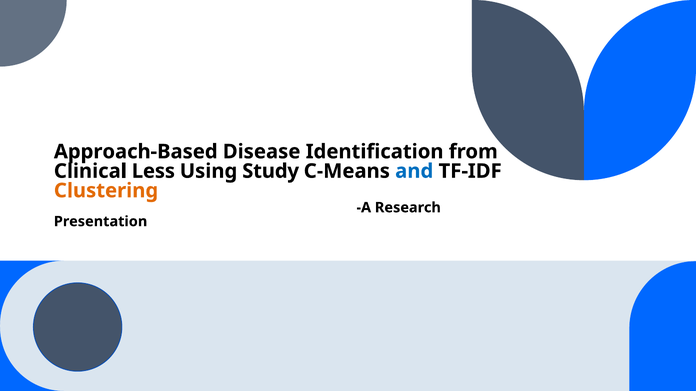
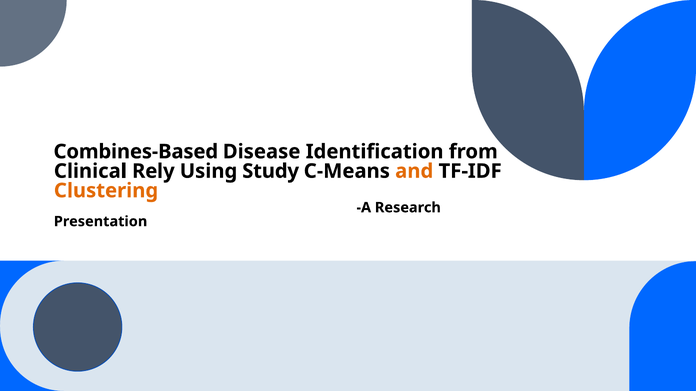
Approach-Based: Approach-Based -> Combines-Based
Less: Less -> Rely
and colour: blue -> orange
